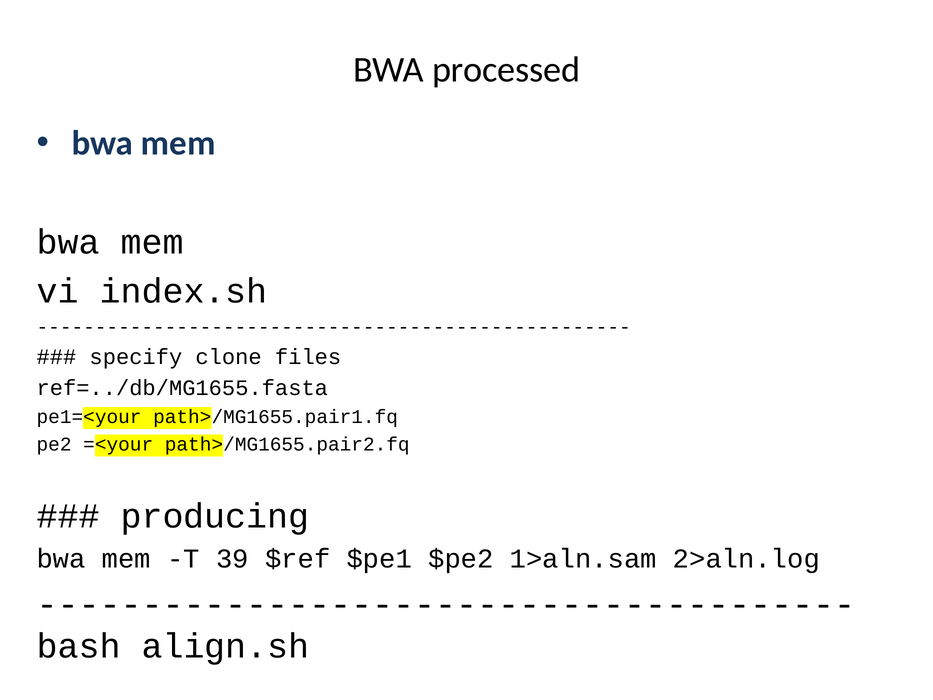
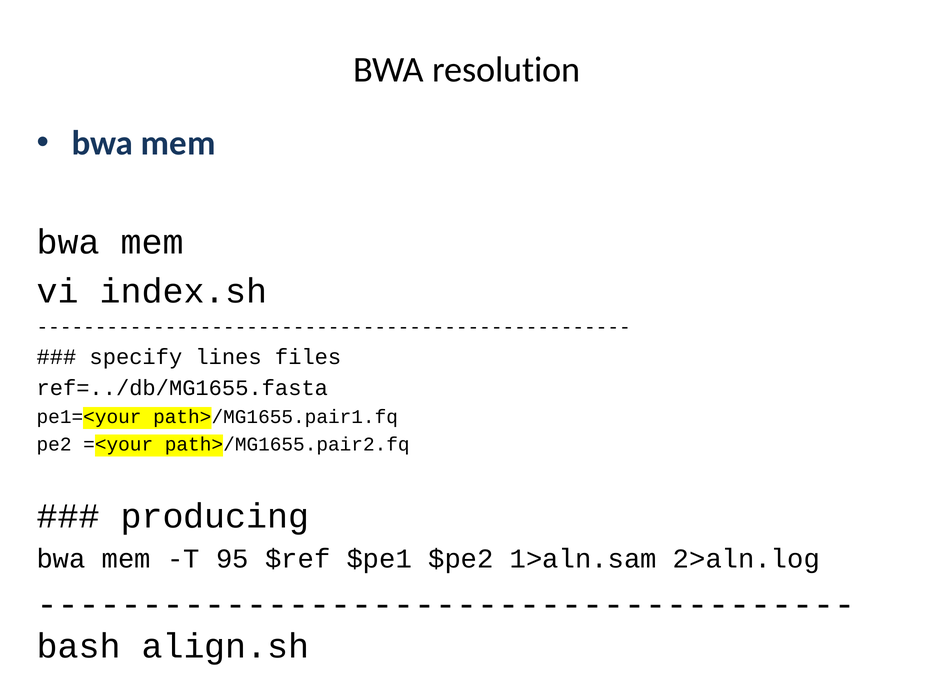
processed: processed -> resolution
clone: clone -> lines
39: 39 -> 95
